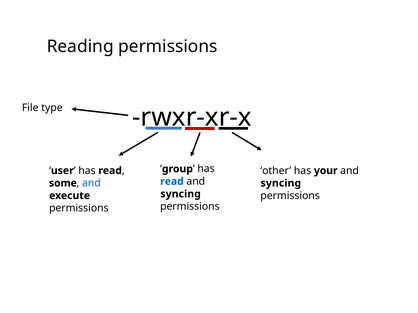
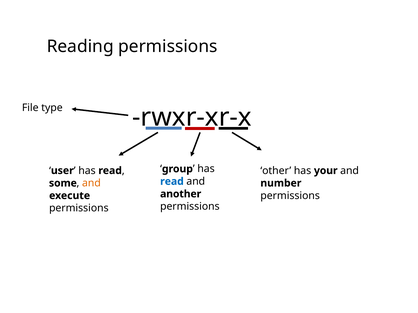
and at (91, 183) colour: blue -> orange
syncing at (281, 183): syncing -> number
syncing at (181, 194): syncing -> another
